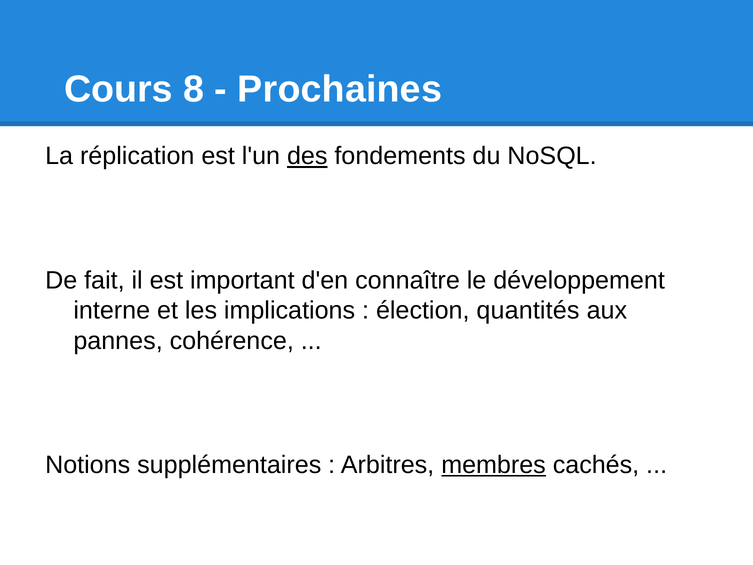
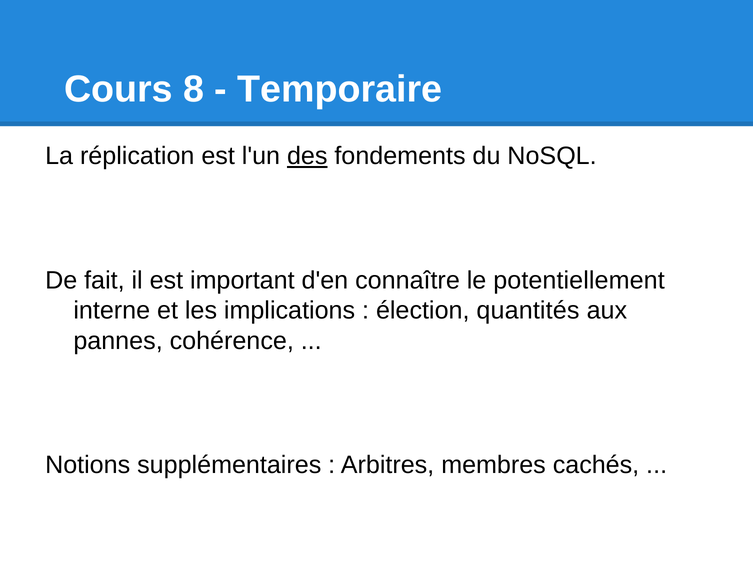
Prochaines: Prochaines -> Temporaire
développement: développement -> potentiellement
membres underline: present -> none
